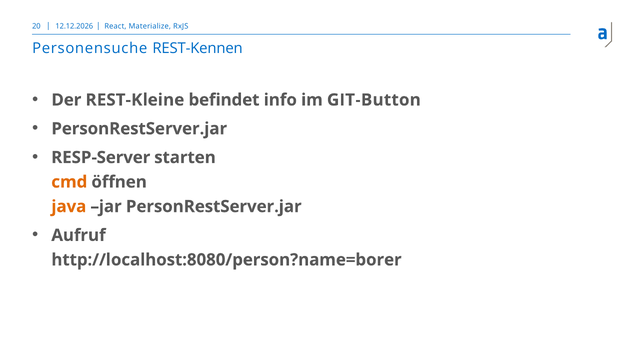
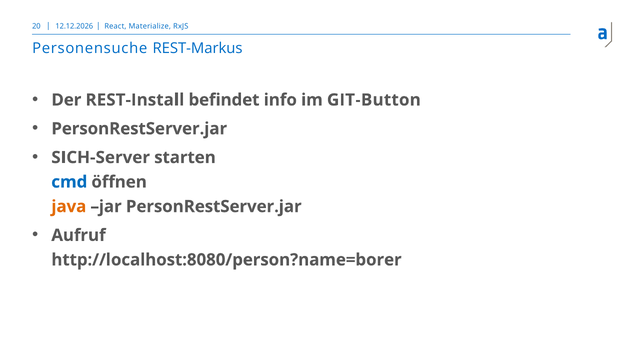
REST-Kennen: REST-Kennen -> REST-Markus
REST-Kleine: REST-Kleine -> REST-Install
RESP-Server: RESP-Server -> SICH-Server
cmd colour: orange -> blue
